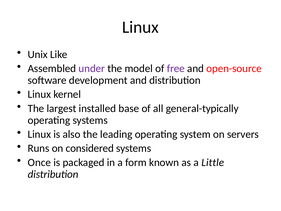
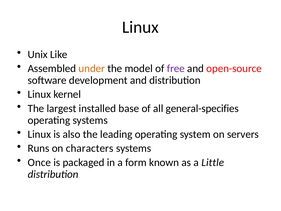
under colour: purple -> orange
general-typically: general-typically -> general-specifies
considered: considered -> characters
